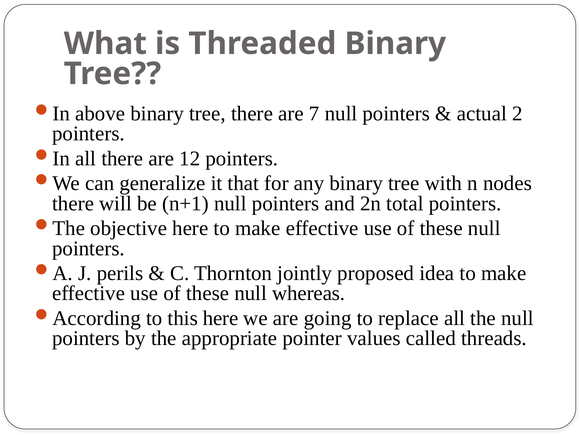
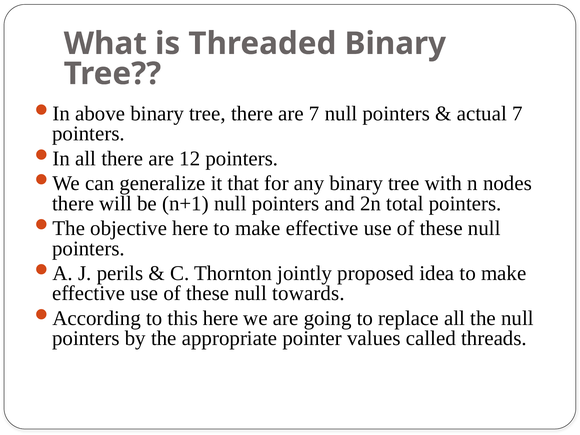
actual 2: 2 -> 7
whereas: whereas -> towards
